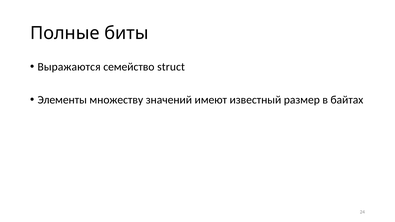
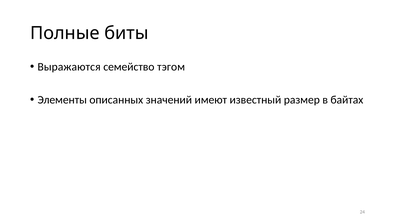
struct: struct -> тэгом
множеству: множеству -> описанных
